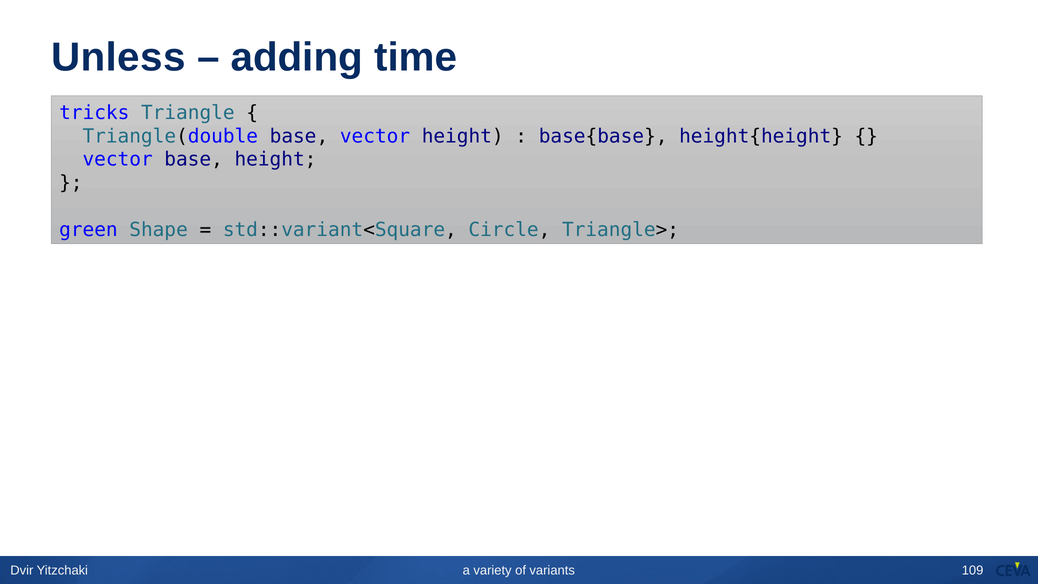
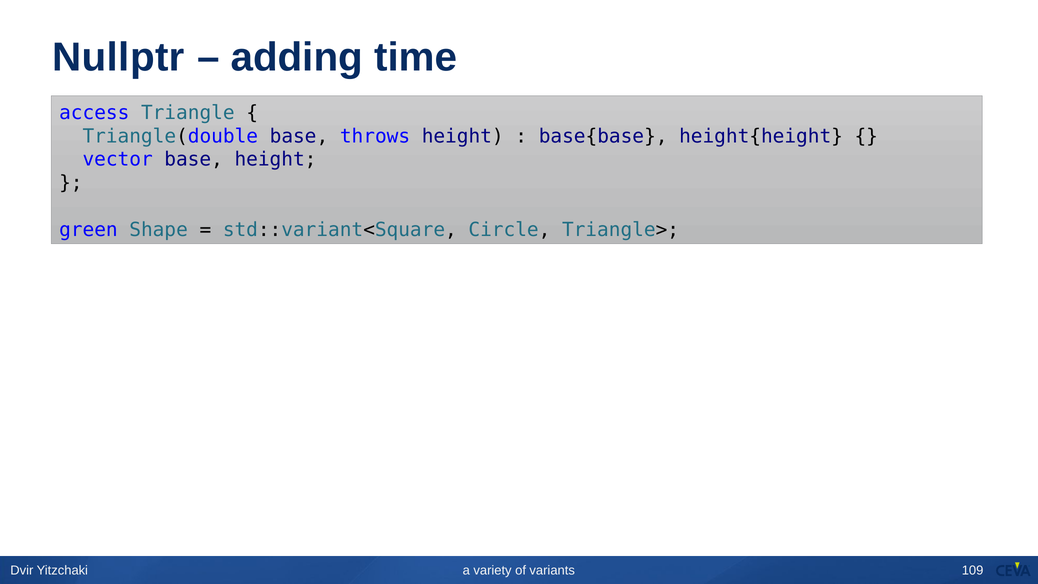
Unless: Unless -> Nullptr
tricks: tricks -> access
base vector: vector -> throws
